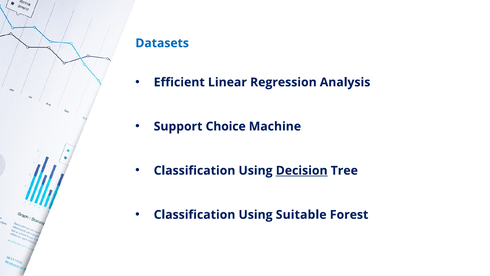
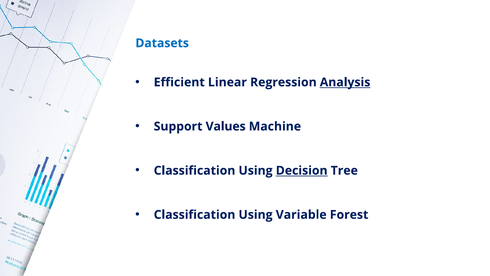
Analysis underline: none -> present
Choice: Choice -> Values
Suitable: Suitable -> Variable
